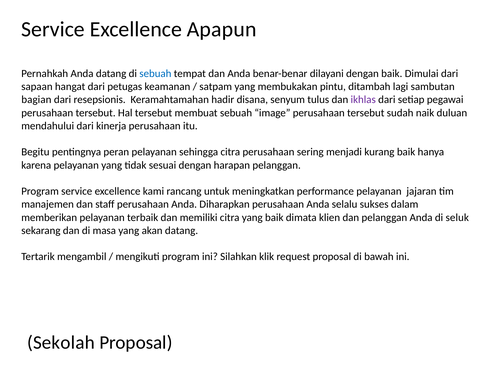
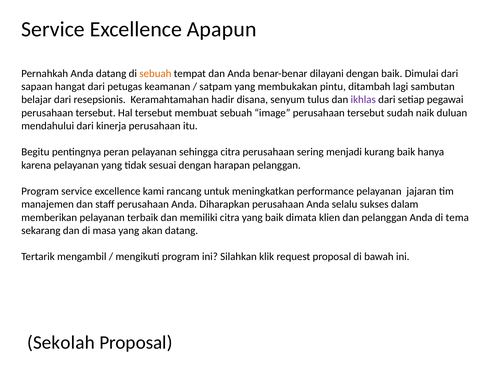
sebuah at (155, 74) colour: blue -> orange
bagian: bagian -> belajar
seluk: seluk -> tema
